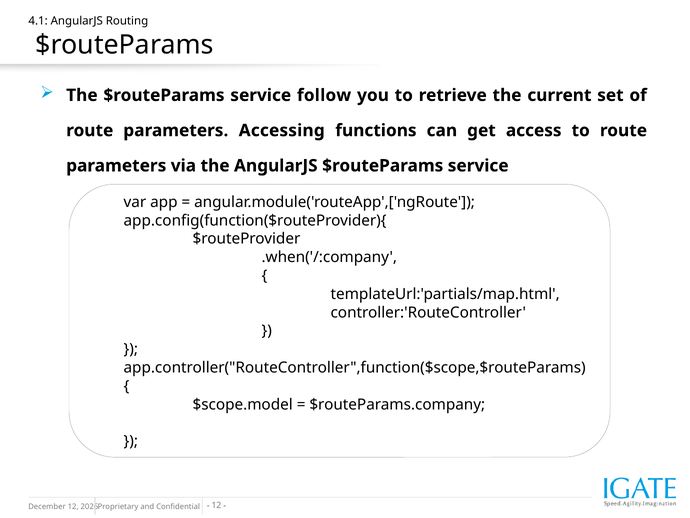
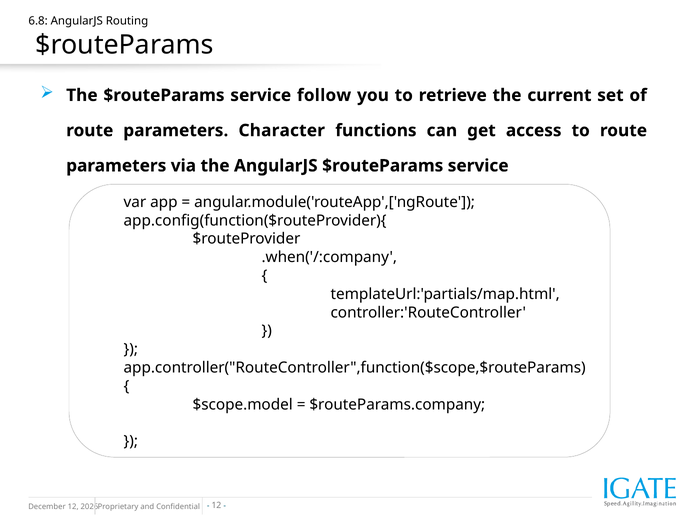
4.1: 4.1 -> 6.8
Accessing: Accessing -> Character
